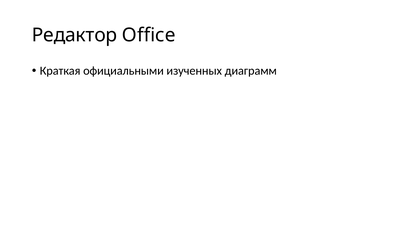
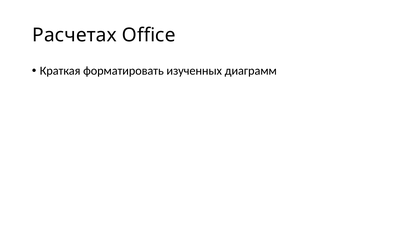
Редактор: Редактор -> Расчетах
официальными: официальными -> форматировать
